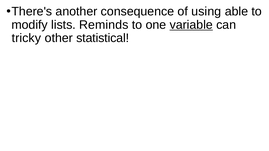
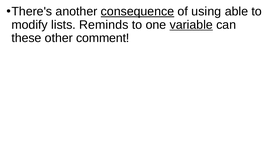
consequence underline: none -> present
tricky: tricky -> these
statistical: statistical -> comment
